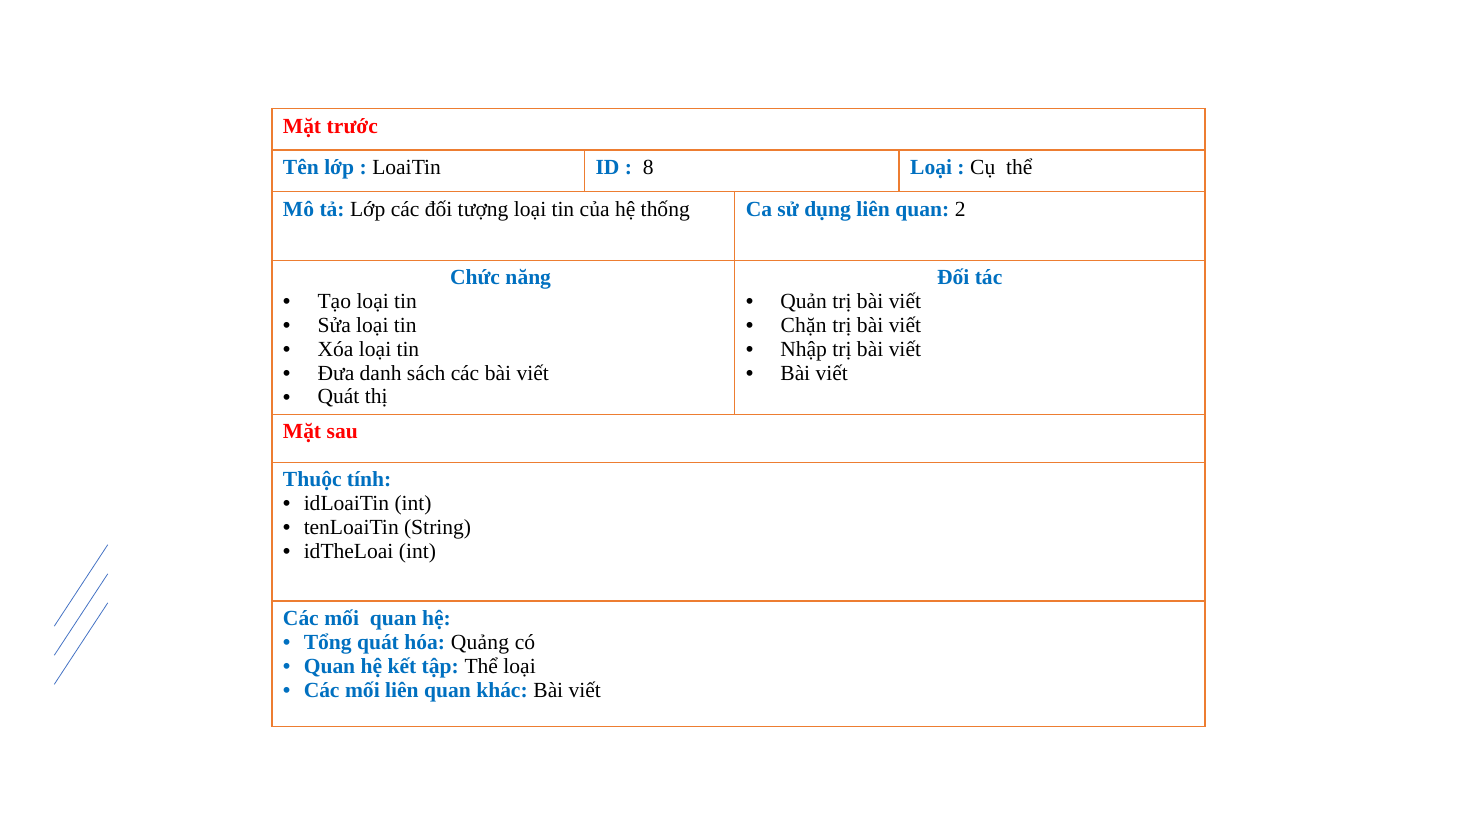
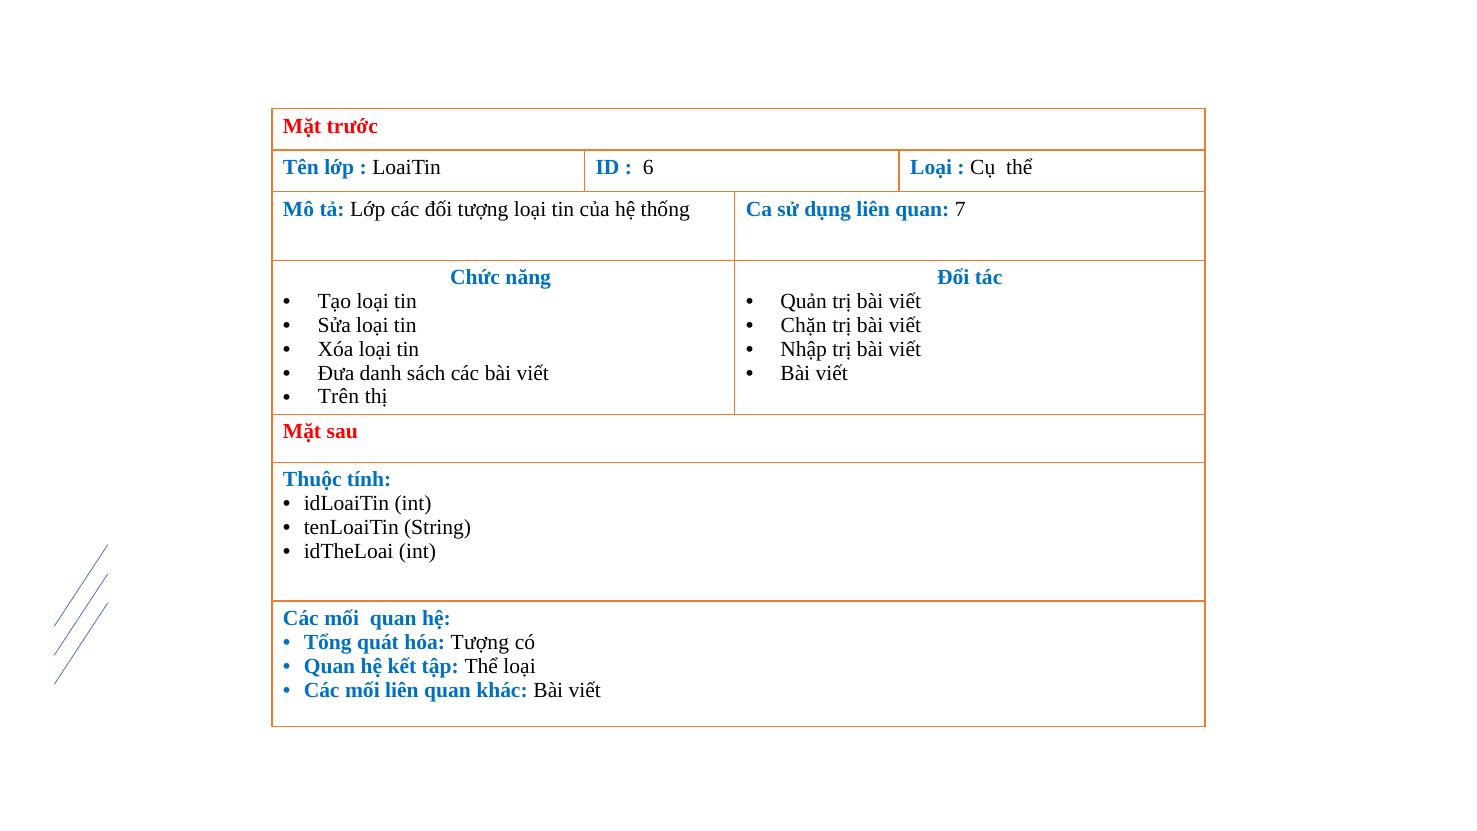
8: 8 -> 6
2: 2 -> 7
Quát at (339, 397): Quát -> Trên
hóa Quảng: Quảng -> Tượng
